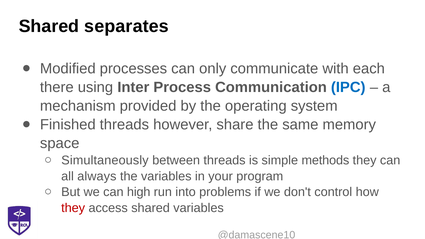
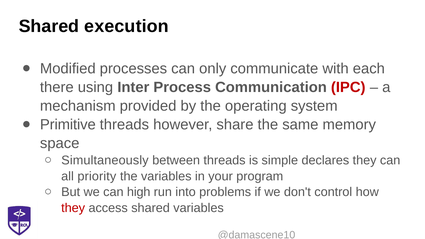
separates: separates -> execution
IPC colour: blue -> red
Finished: Finished -> Primitive
methods: methods -> declares
always: always -> priority
